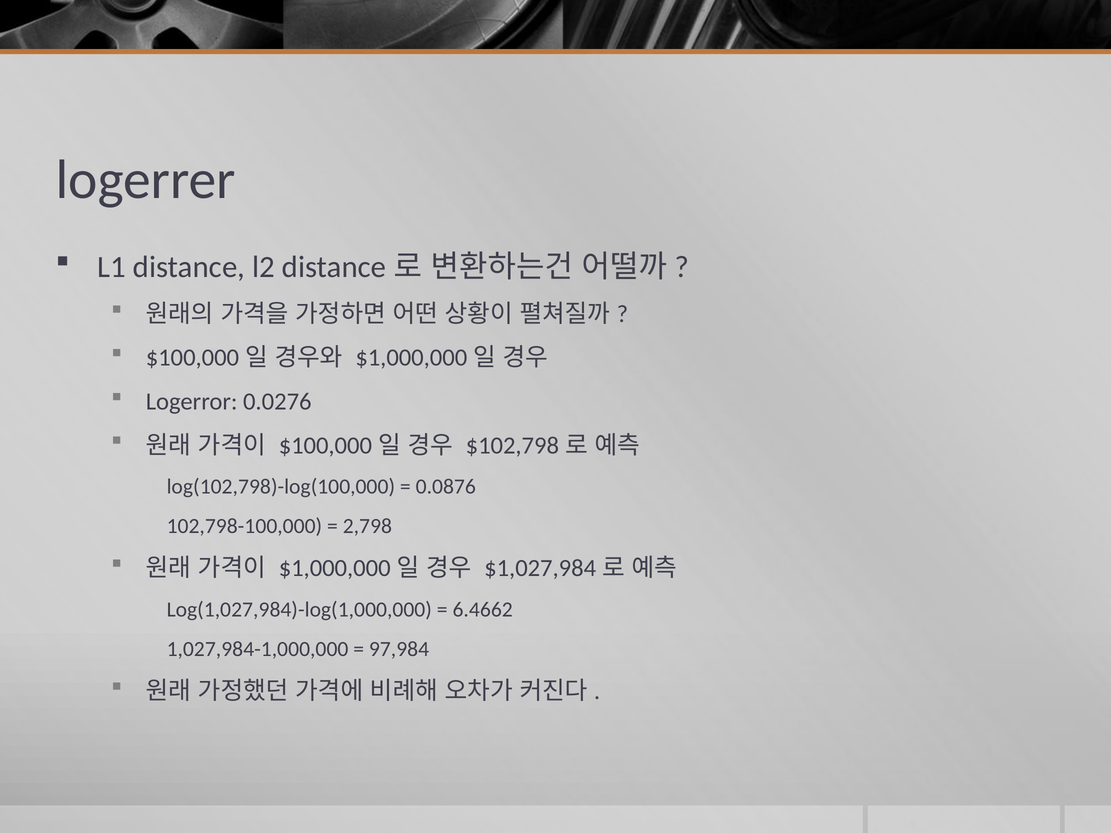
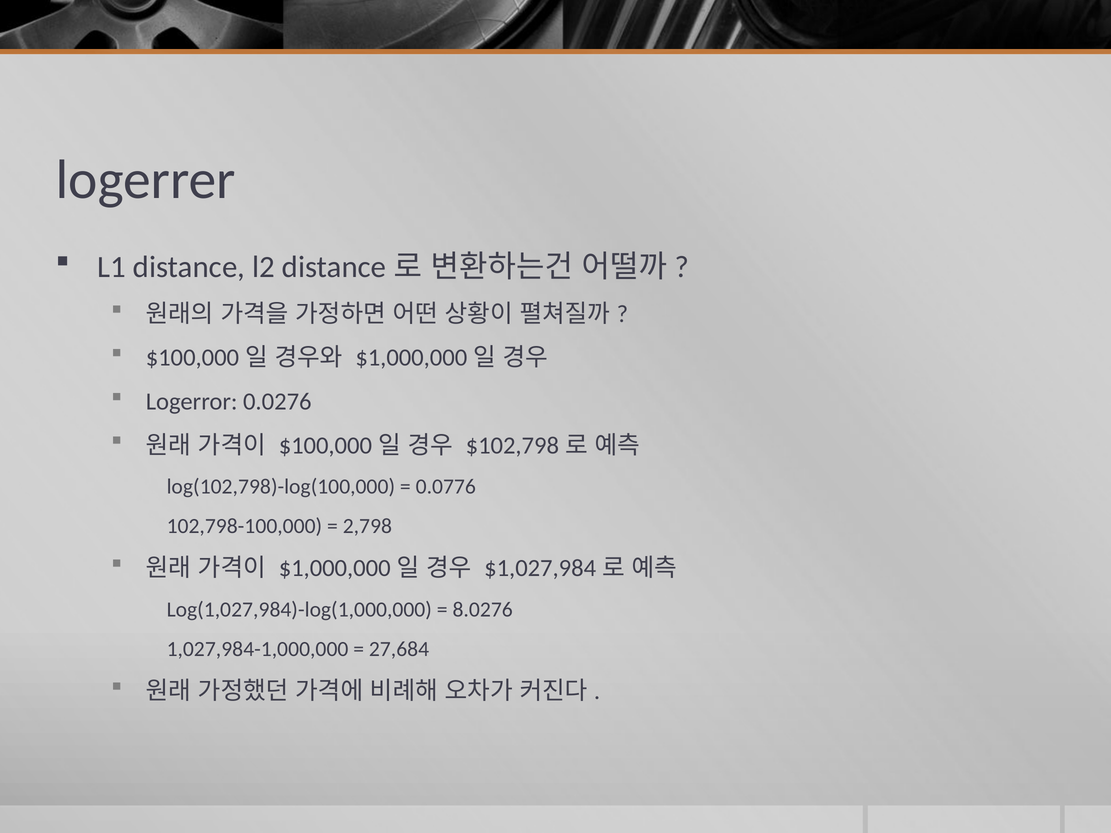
0.0876: 0.0876 -> 0.0776
6.4662: 6.4662 -> 8.0276
97,984: 97,984 -> 27,684
